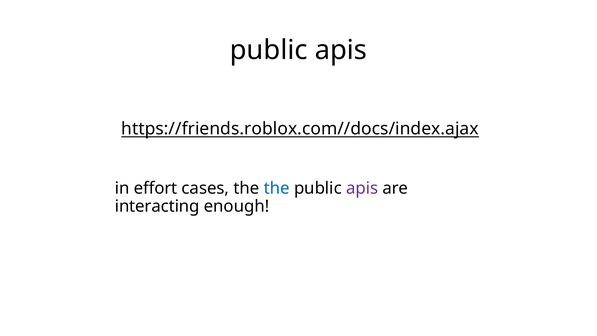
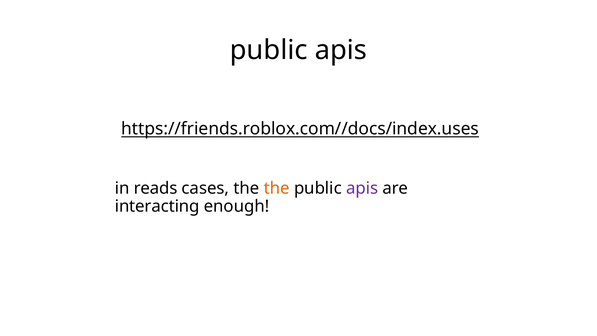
https://friends.roblox.com//docs/index.ajax: https://friends.roblox.com//docs/index.ajax -> https://friends.roblox.com//docs/index.uses
effort: effort -> reads
the at (277, 188) colour: blue -> orange
